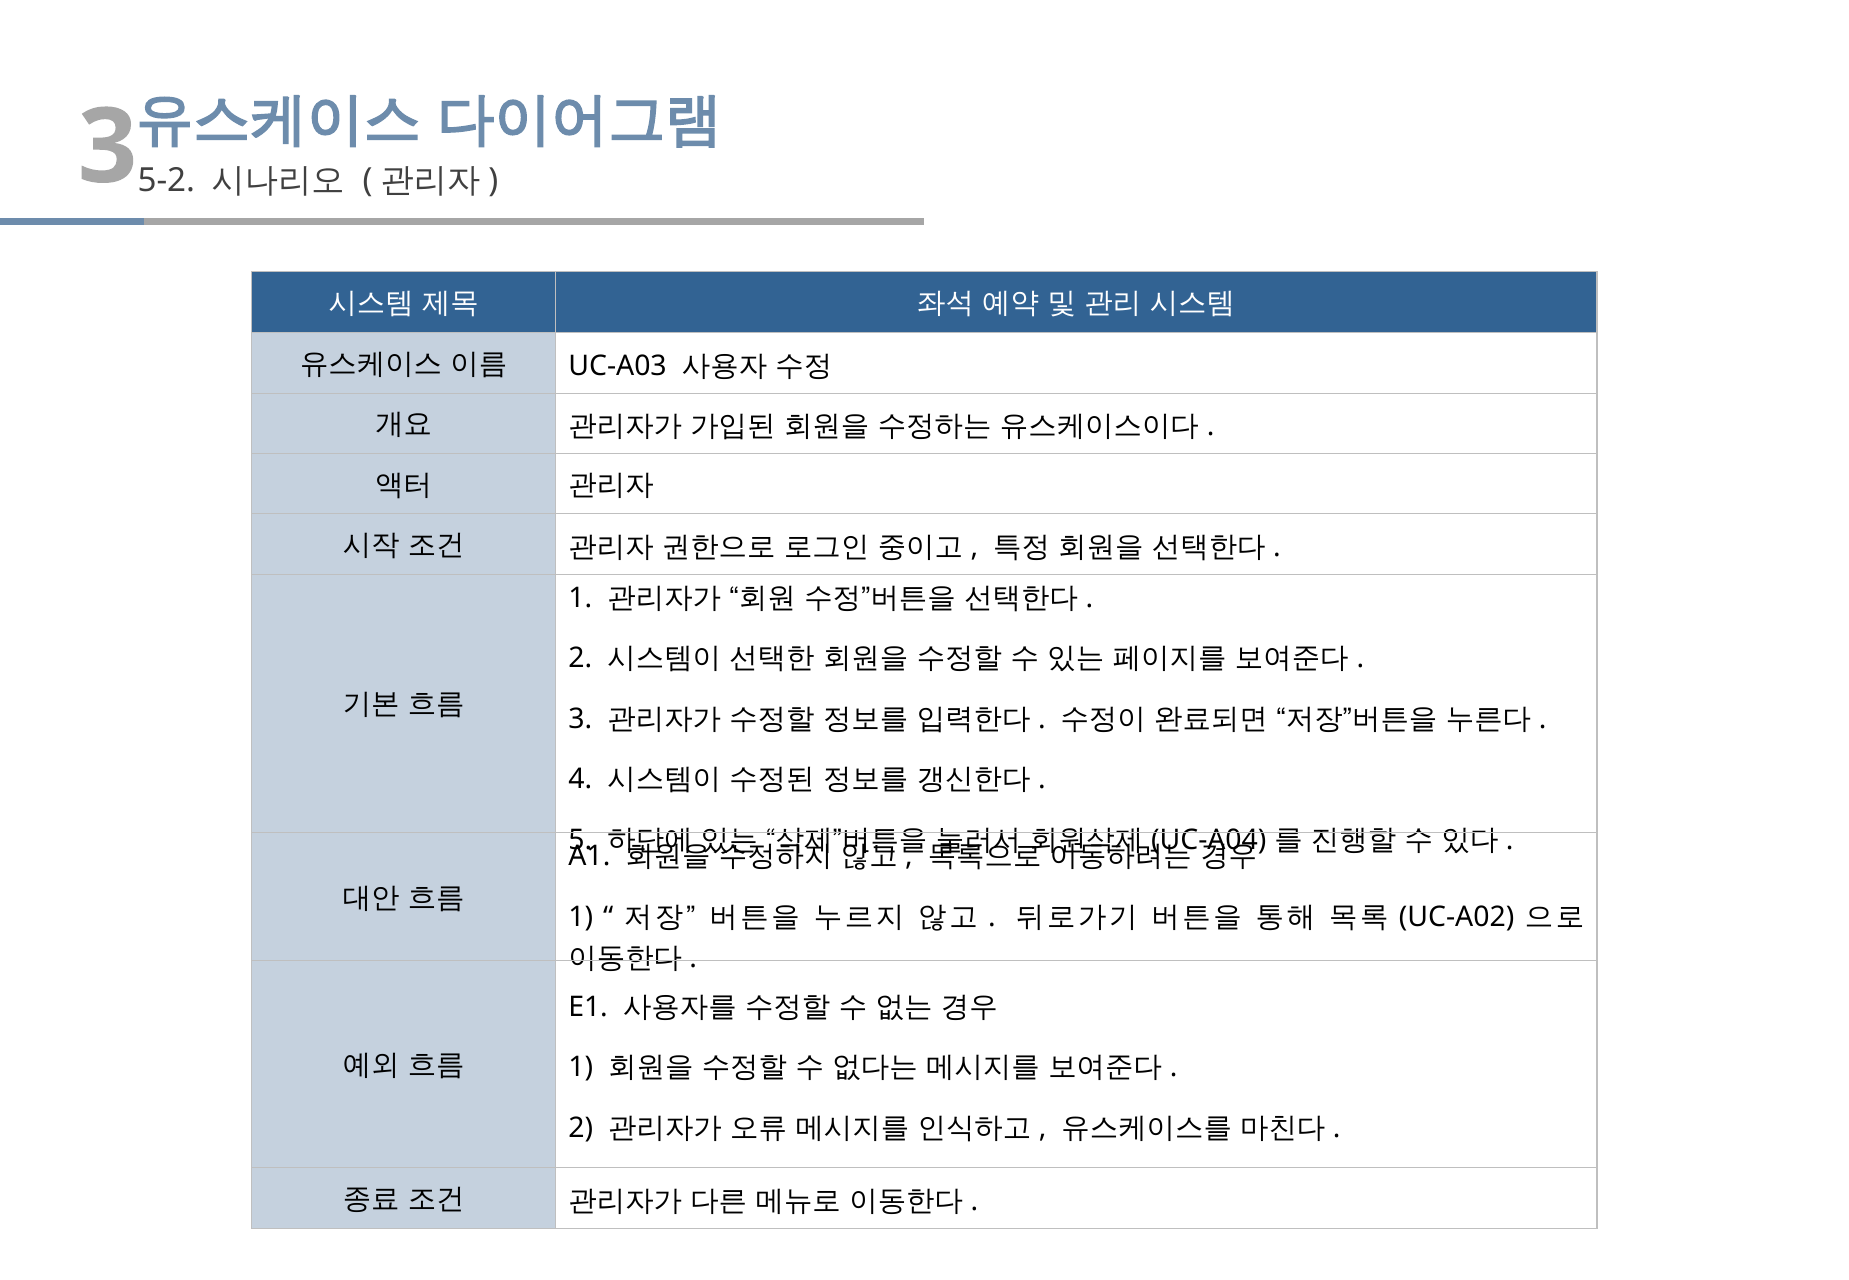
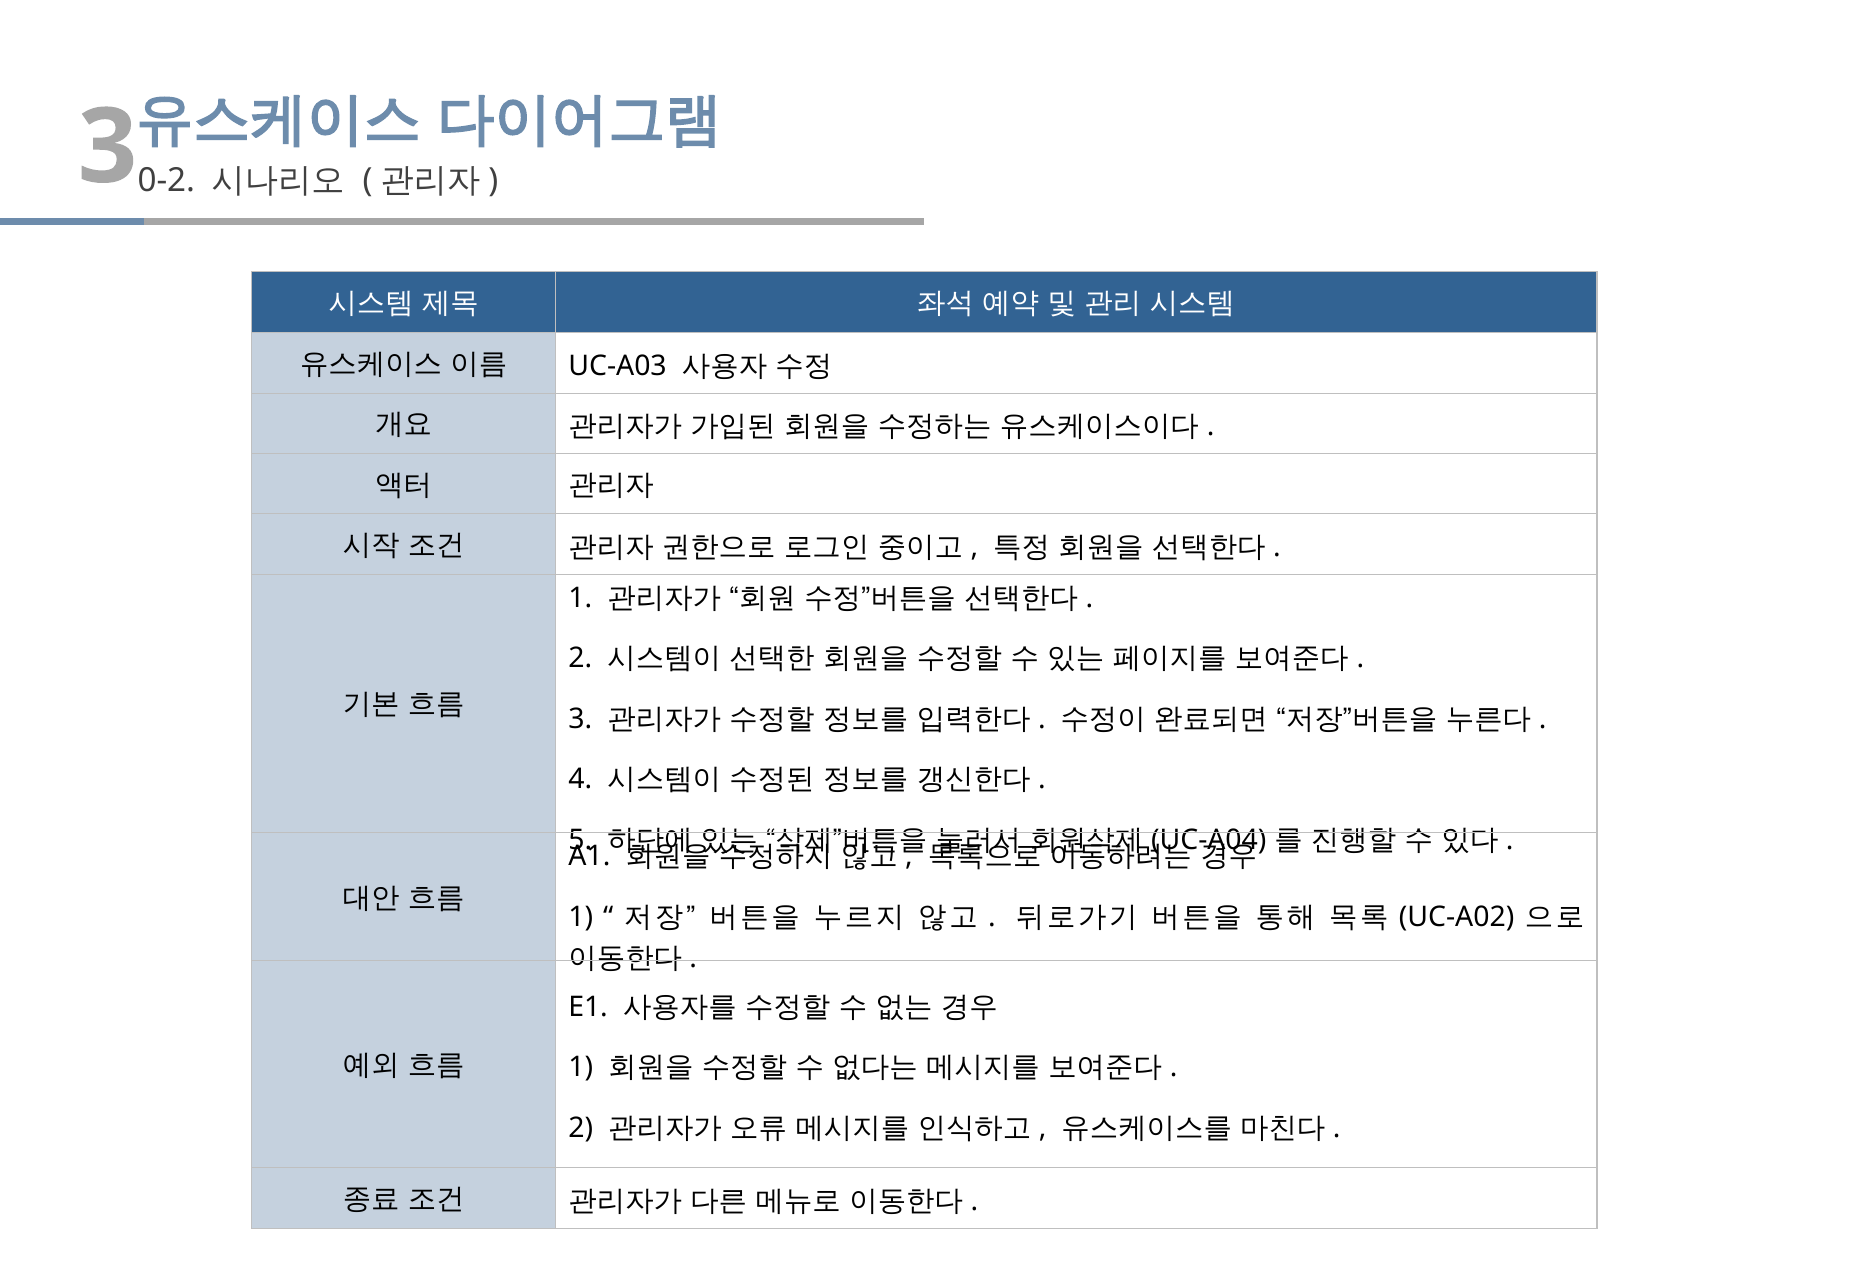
5-2: 5-2 -> 0-2
